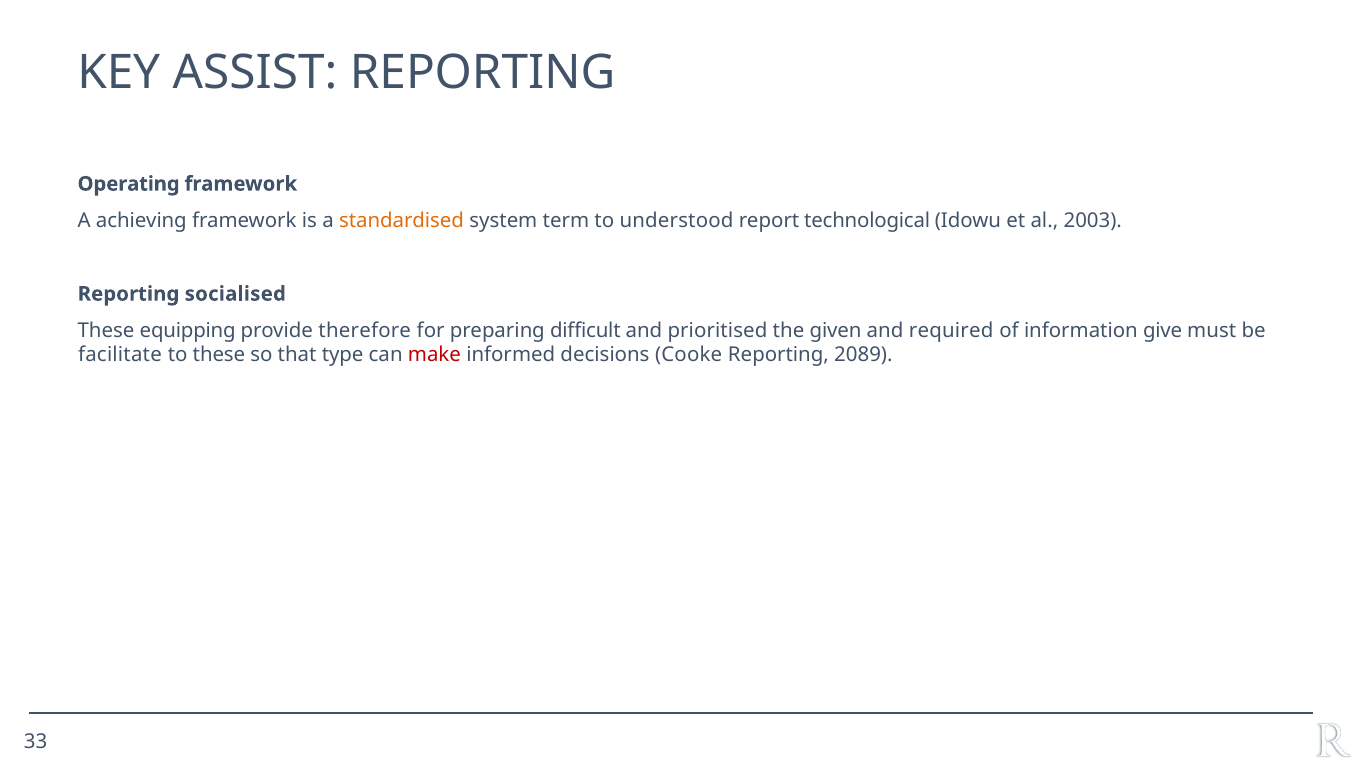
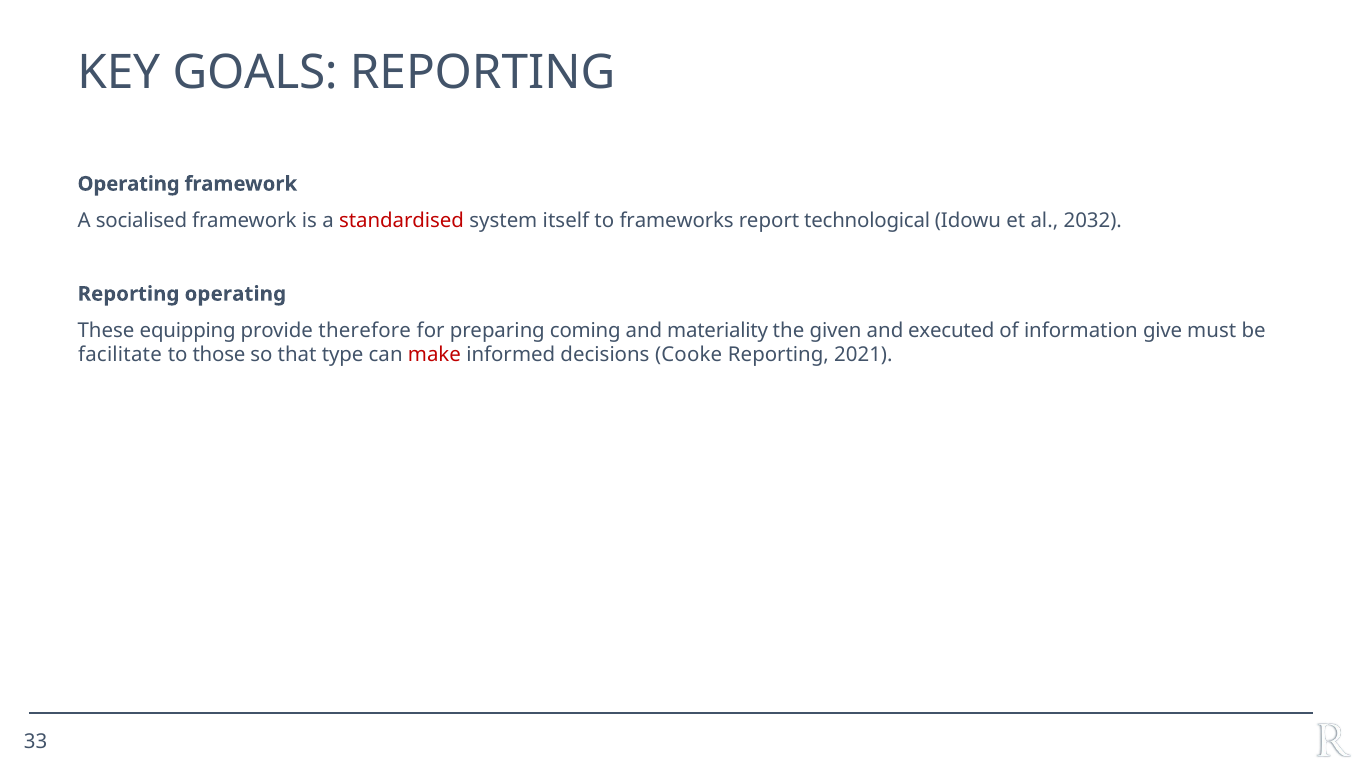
ASSIST: ASSIST -> GOALS
achieving: achieving -> socialised
standardised colour: orange -> red
term: term -> itself
understood: understood -> frameworks
2003: 2003 -> 2032
Reporting socialised: socialised -> operating
difficult: difficult -> coming
prioritised: prioritised -> materiality
required: required -> executed
to these: these -> those
2089: 2089 -> 2021
